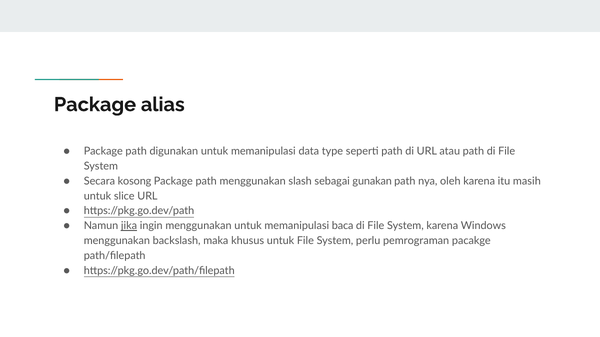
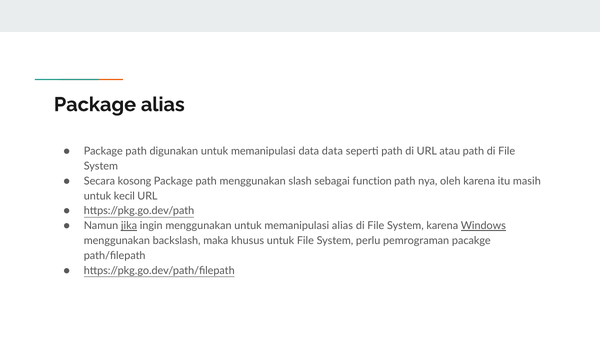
data type: type -> data
gunakan: gunakan -> function
slice: slice -> kecil
memanipulasi baca: baca -> alias
Windows underline: none -> present
